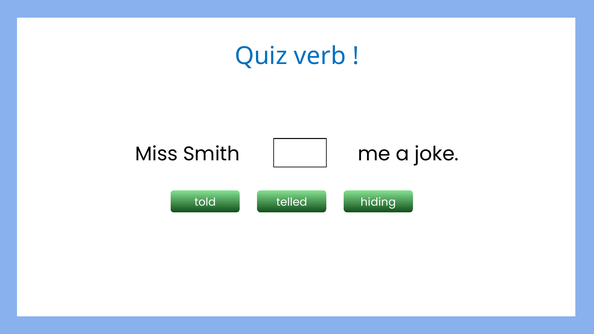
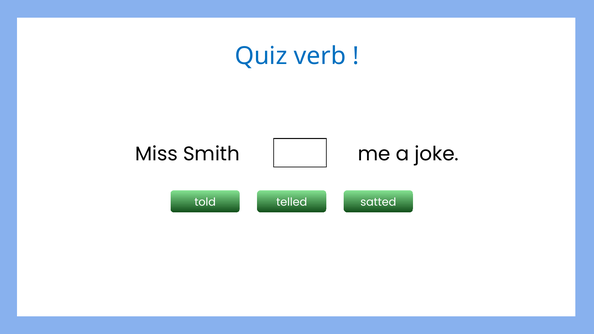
hiding: hiding -> satted
